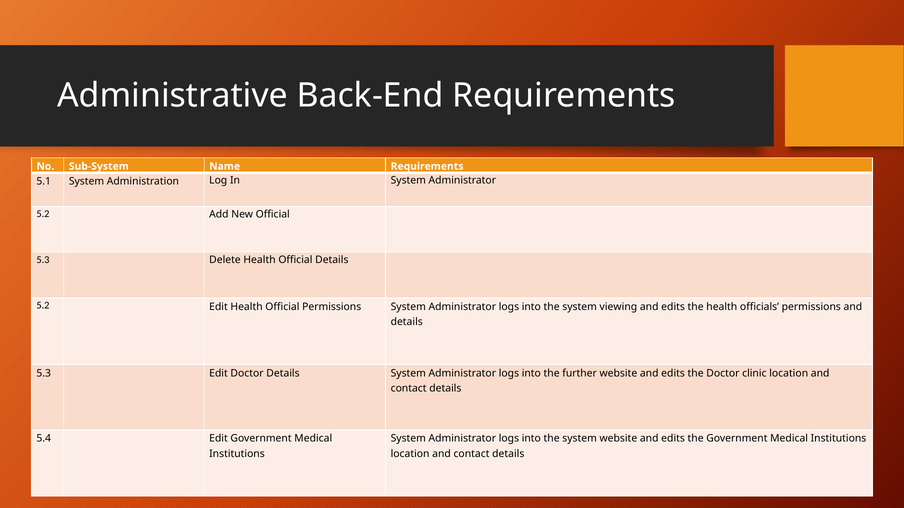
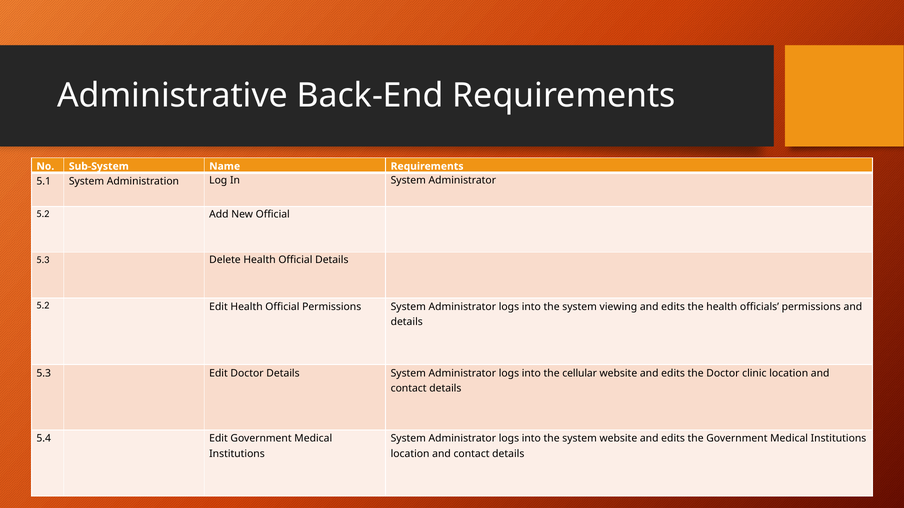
further: further -> cellular
